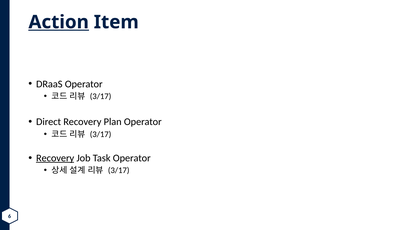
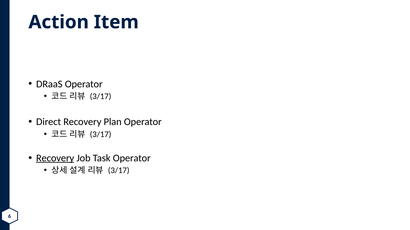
Action underline: present -> none
